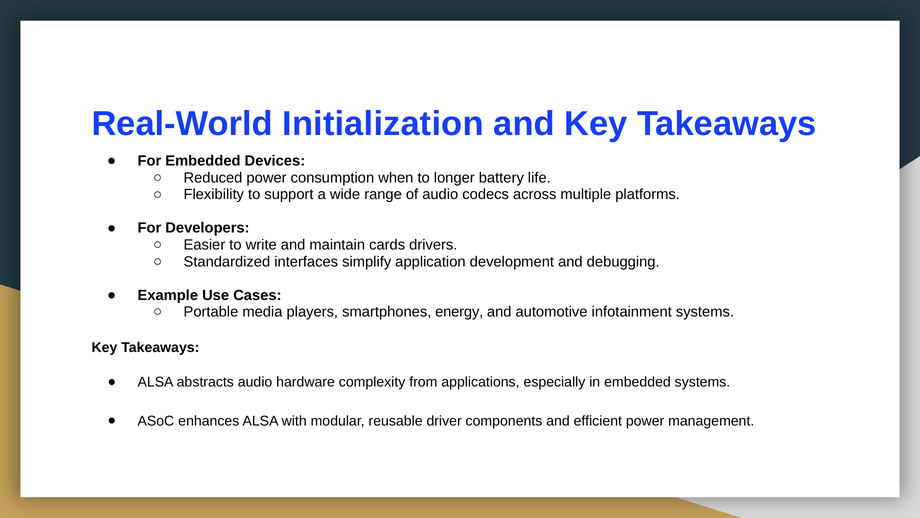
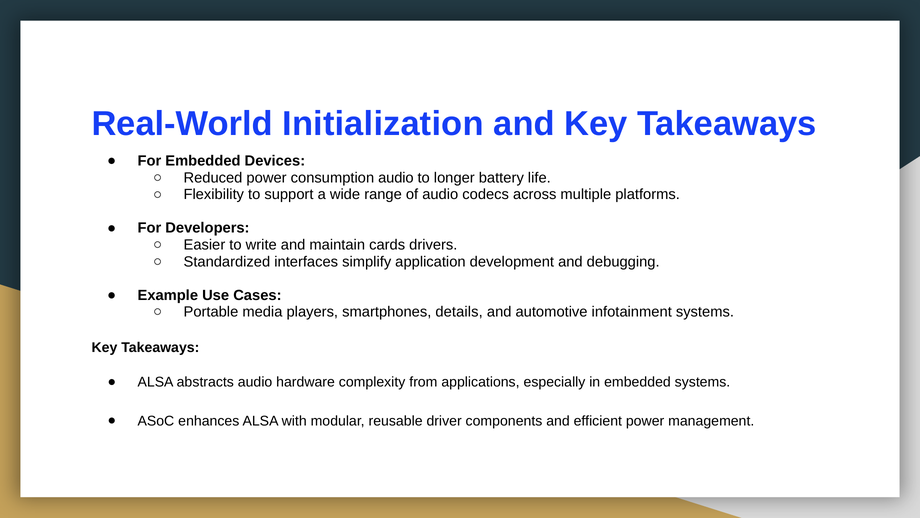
consumption when: when -> audio
energy: energy -> details
